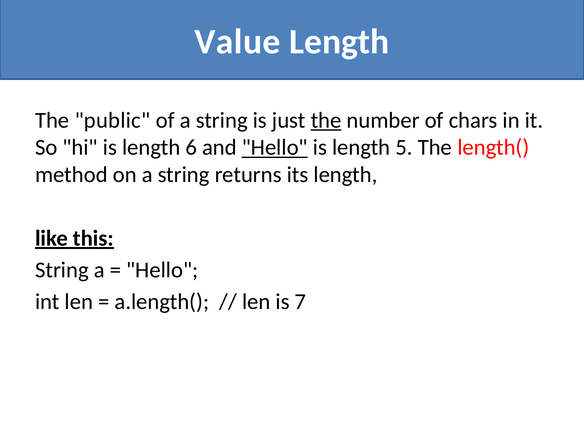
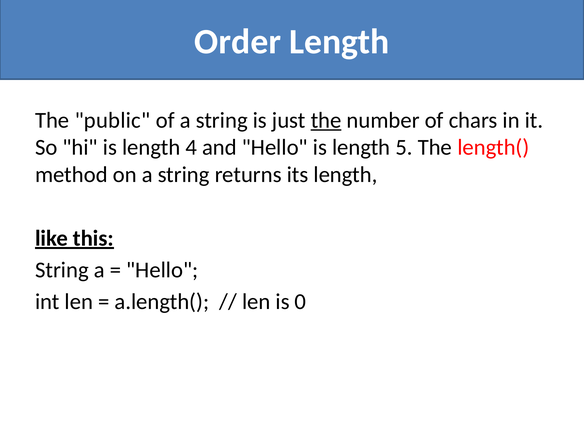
Value: Value -> Order
6: 6 -> 4
Hello at (275, 147) underline: present -> none
7: 7 -> 0
